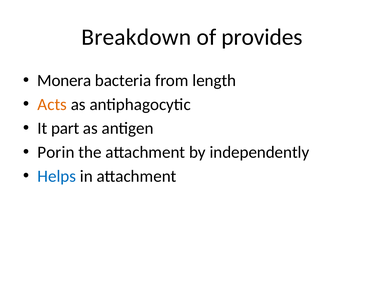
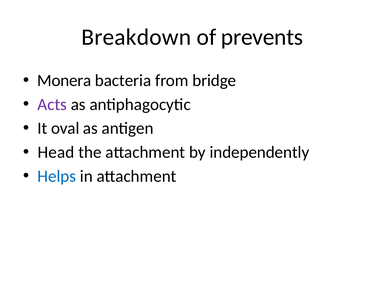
provides: provides -> prevents
length: length -> bridge
Acts colour: orange -> purple
part: part -> oval
Porin: Porin -> Head
